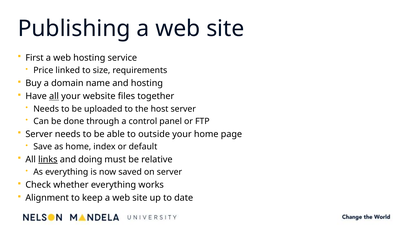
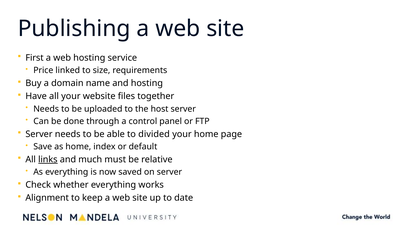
all at (54, 96) underline: present -> none
outside: outside -> divided
doing: doing -> much
